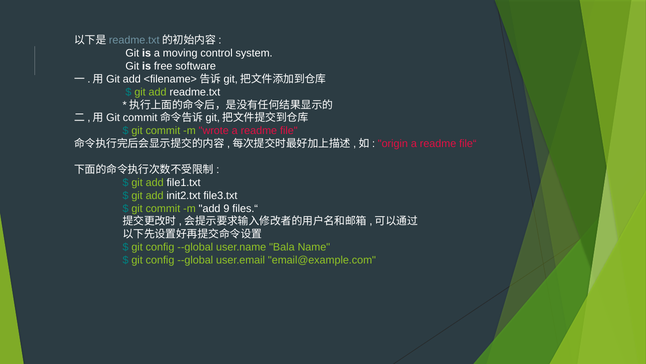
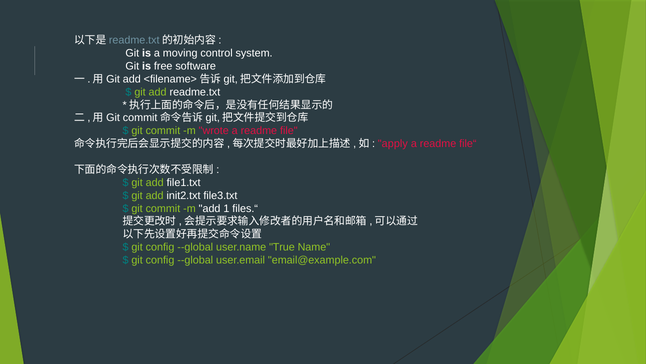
origin: origin -> apply
9: 9 -> 1
Bala: Bala -> True
